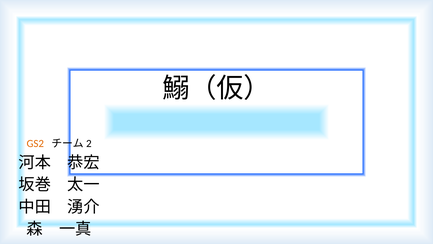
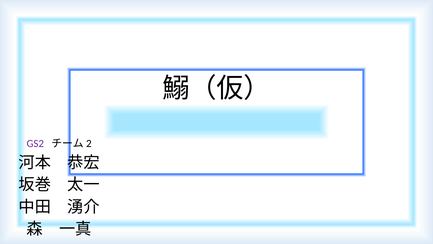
GS2 colour: orange -> purple
